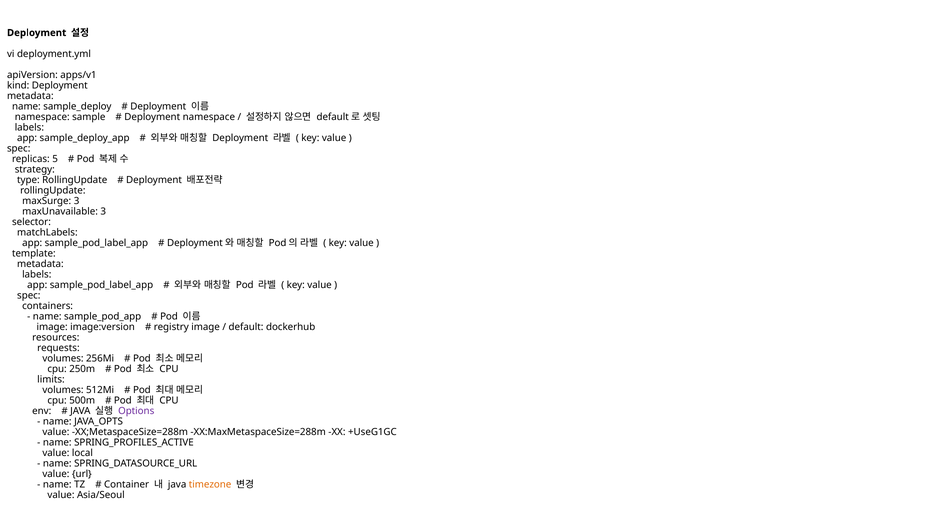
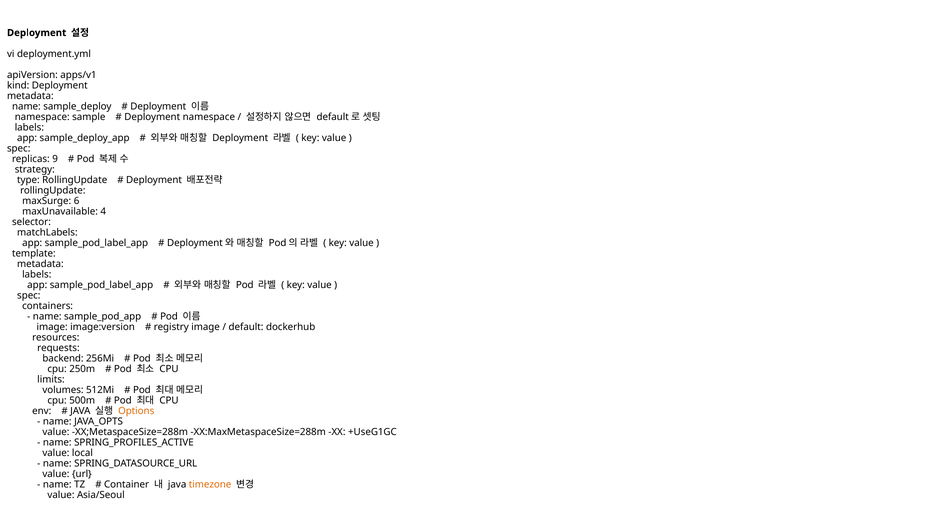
5: 5 -> 9
maxSurge 3: 3 -> 6
maxUnavailable 3: 3 -> 4
volumes at (63, 358): volumes -> backend
Options colour: purple -> orange
